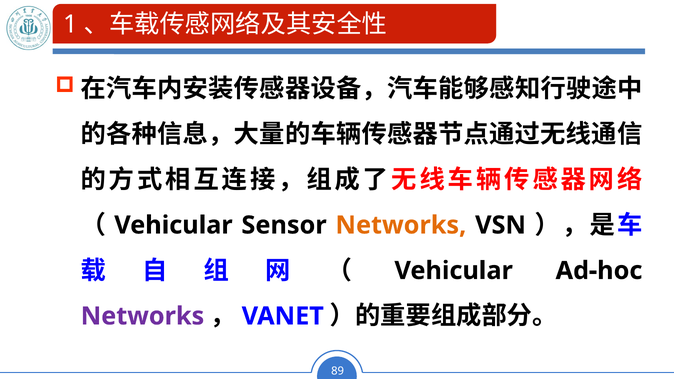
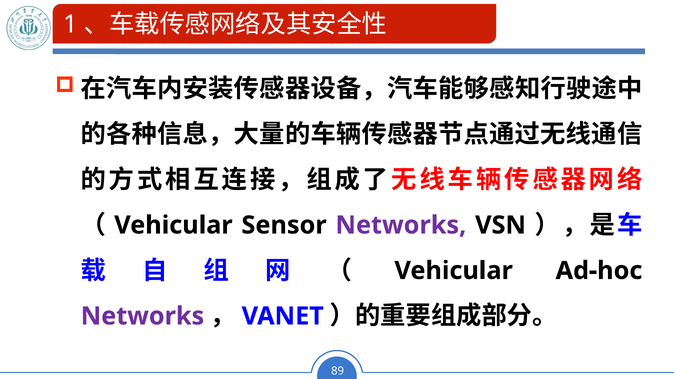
Networks at (401, 225) colour: orange -> purple
